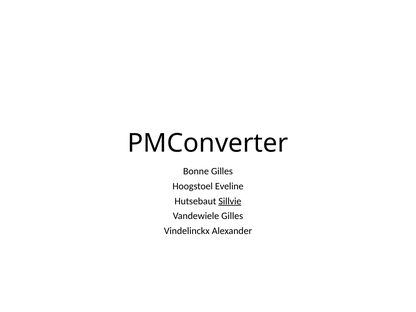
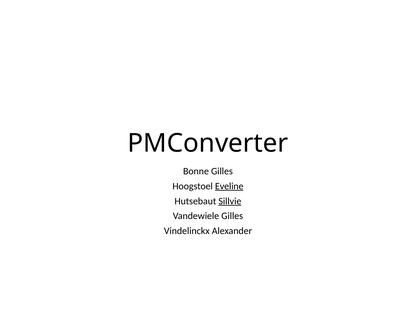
Eveline underline: none -> present
